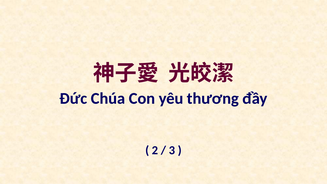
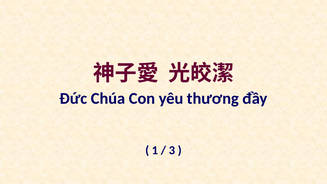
2: 2 -> 1
